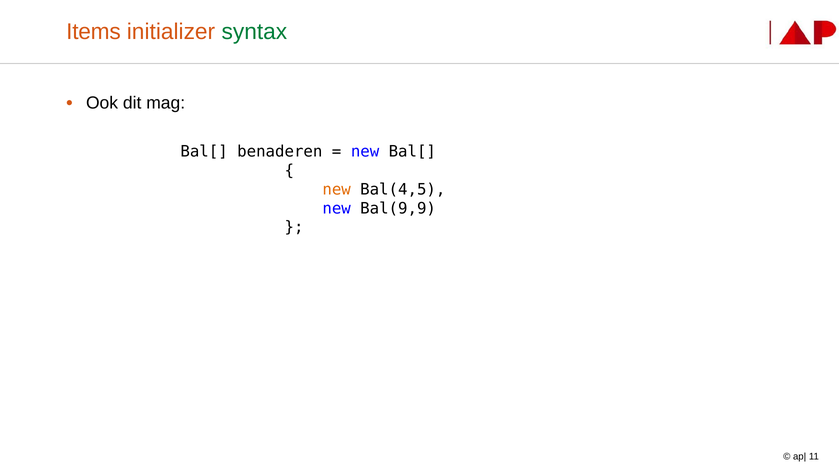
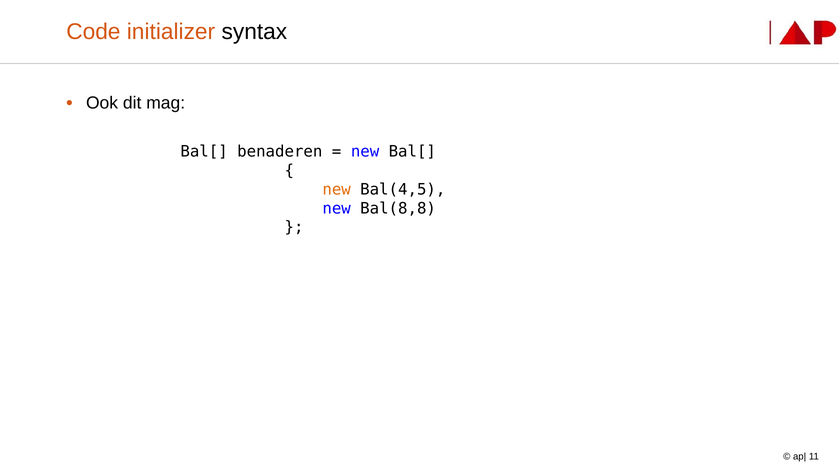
Items: Items -> Code
syntax colour: green -> black
Bal(9,9: Bal(9,9 -> Bal(8,8
